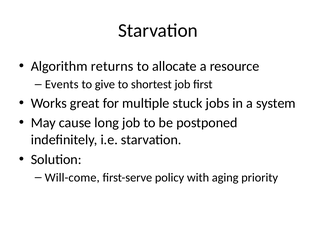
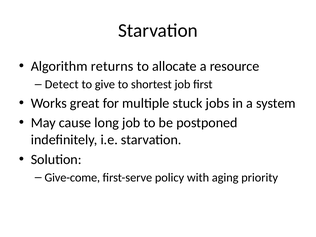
Events: Events -> Detect
Will-come: Will-come -> Give-come
